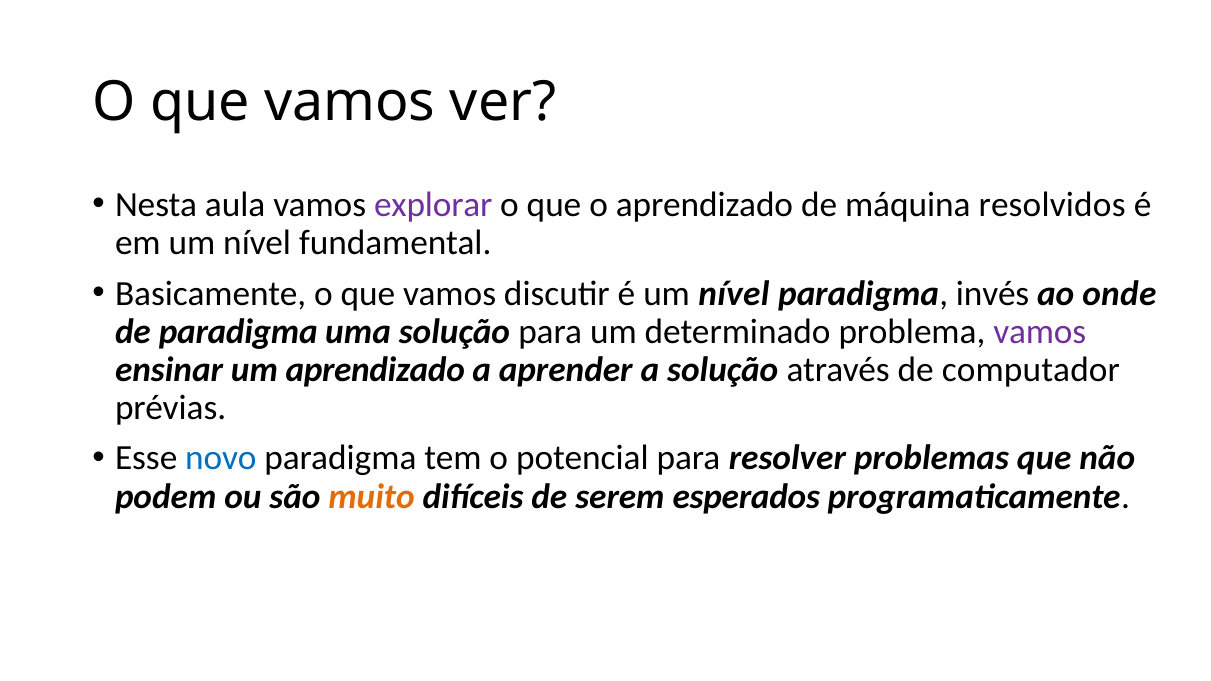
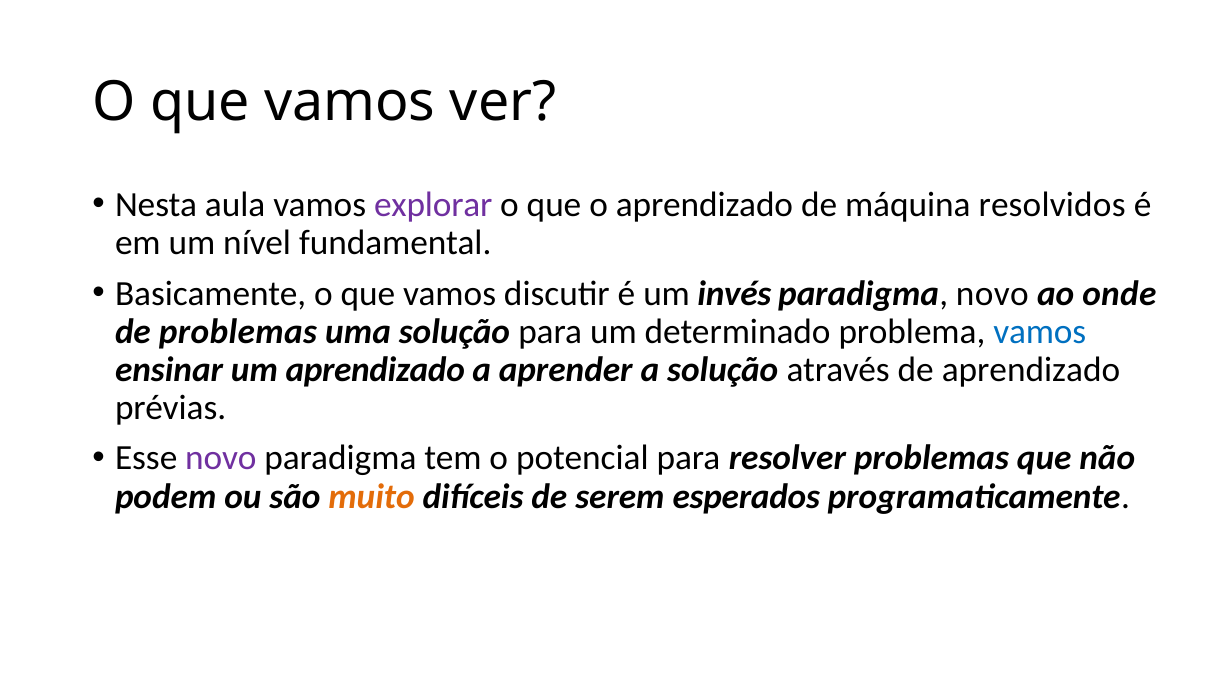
é um nível: nível -> invés
paradigma invés: invés -> novo
de paradigma: paradigma -> problemas
vamos at (1040, 332) colour: purple -> blue
de computador: computador -> aprendizado
novo at (221, 458) colour: blue -> purple
